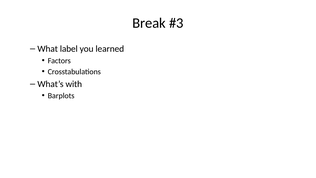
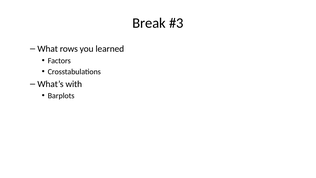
label: label -> rows
